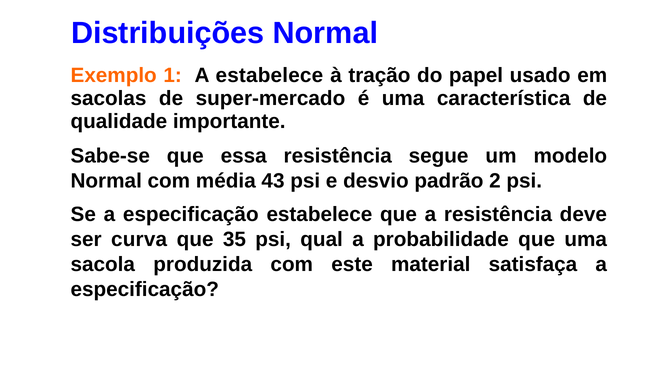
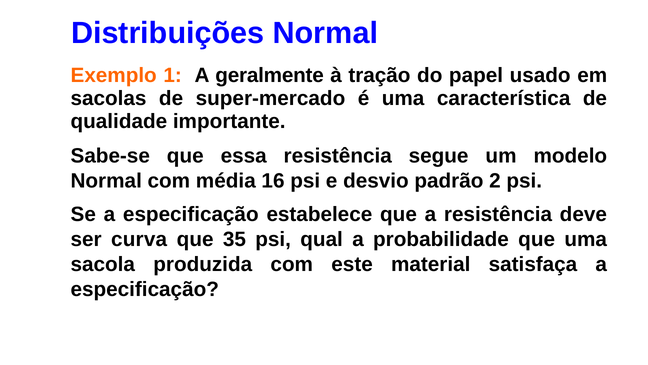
A estabelece: estabelece -> geralmente
43: 43 -> 16
